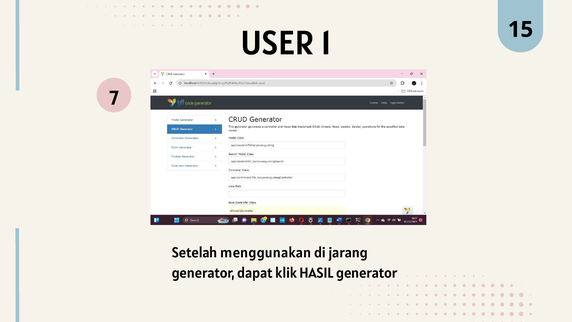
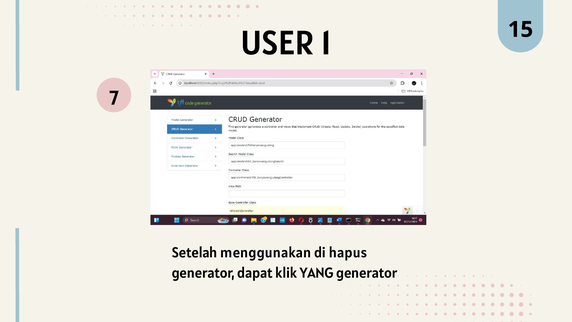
jarang: jarang -> hapus
HASIL: HASIL -> YANG
